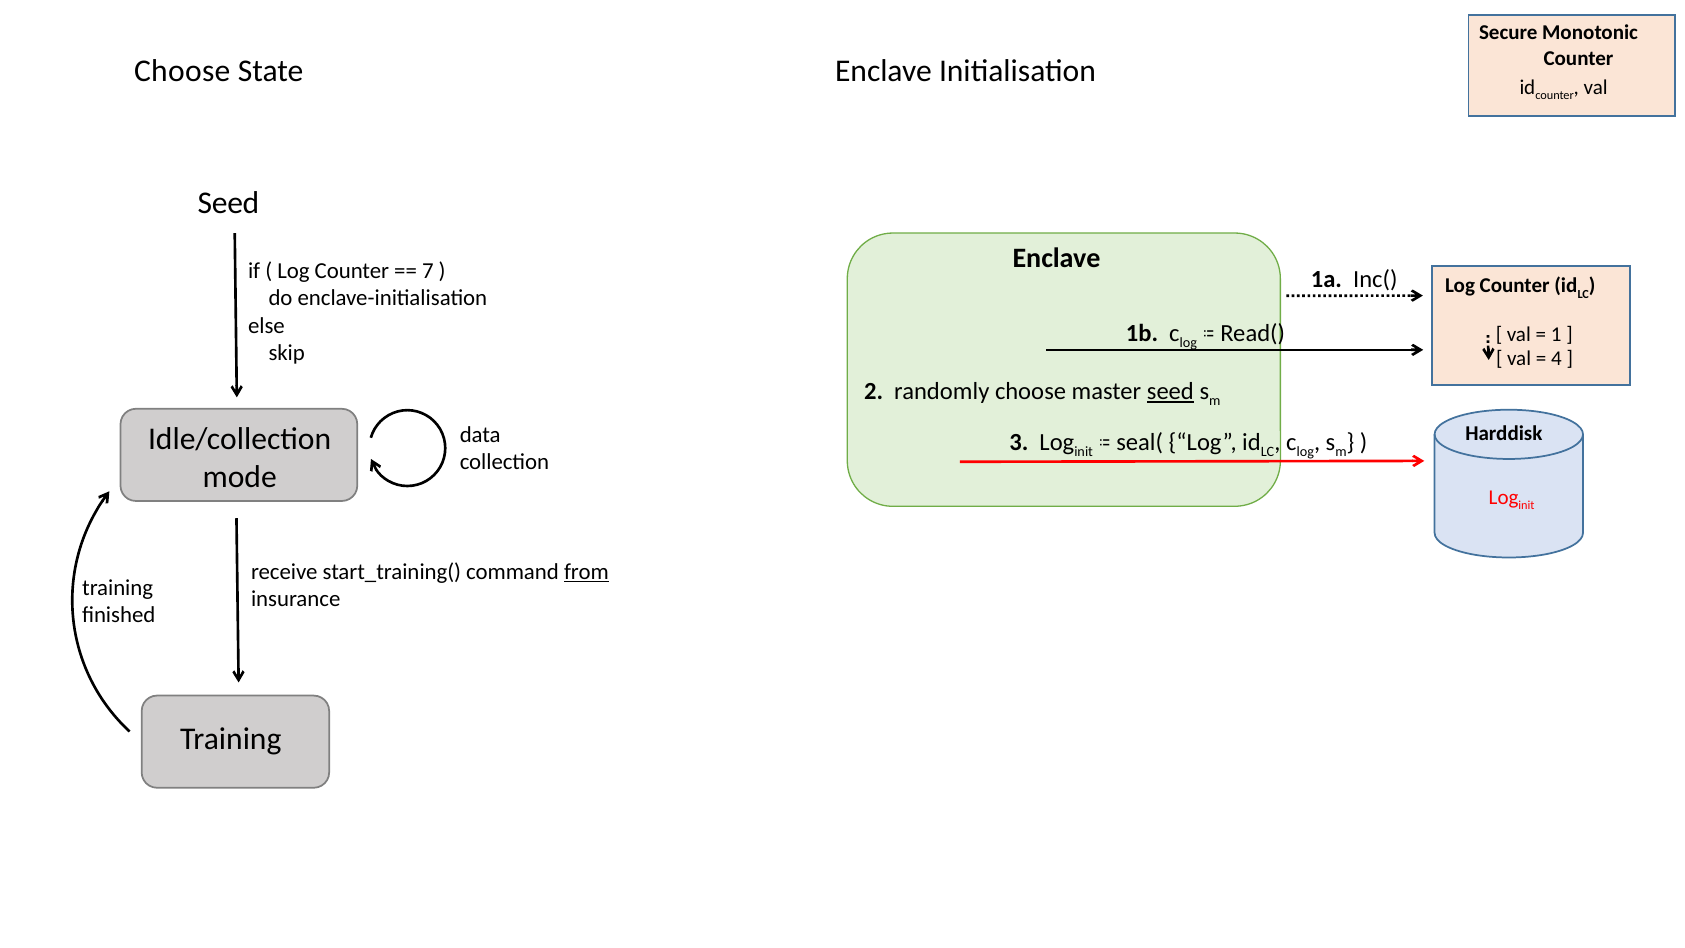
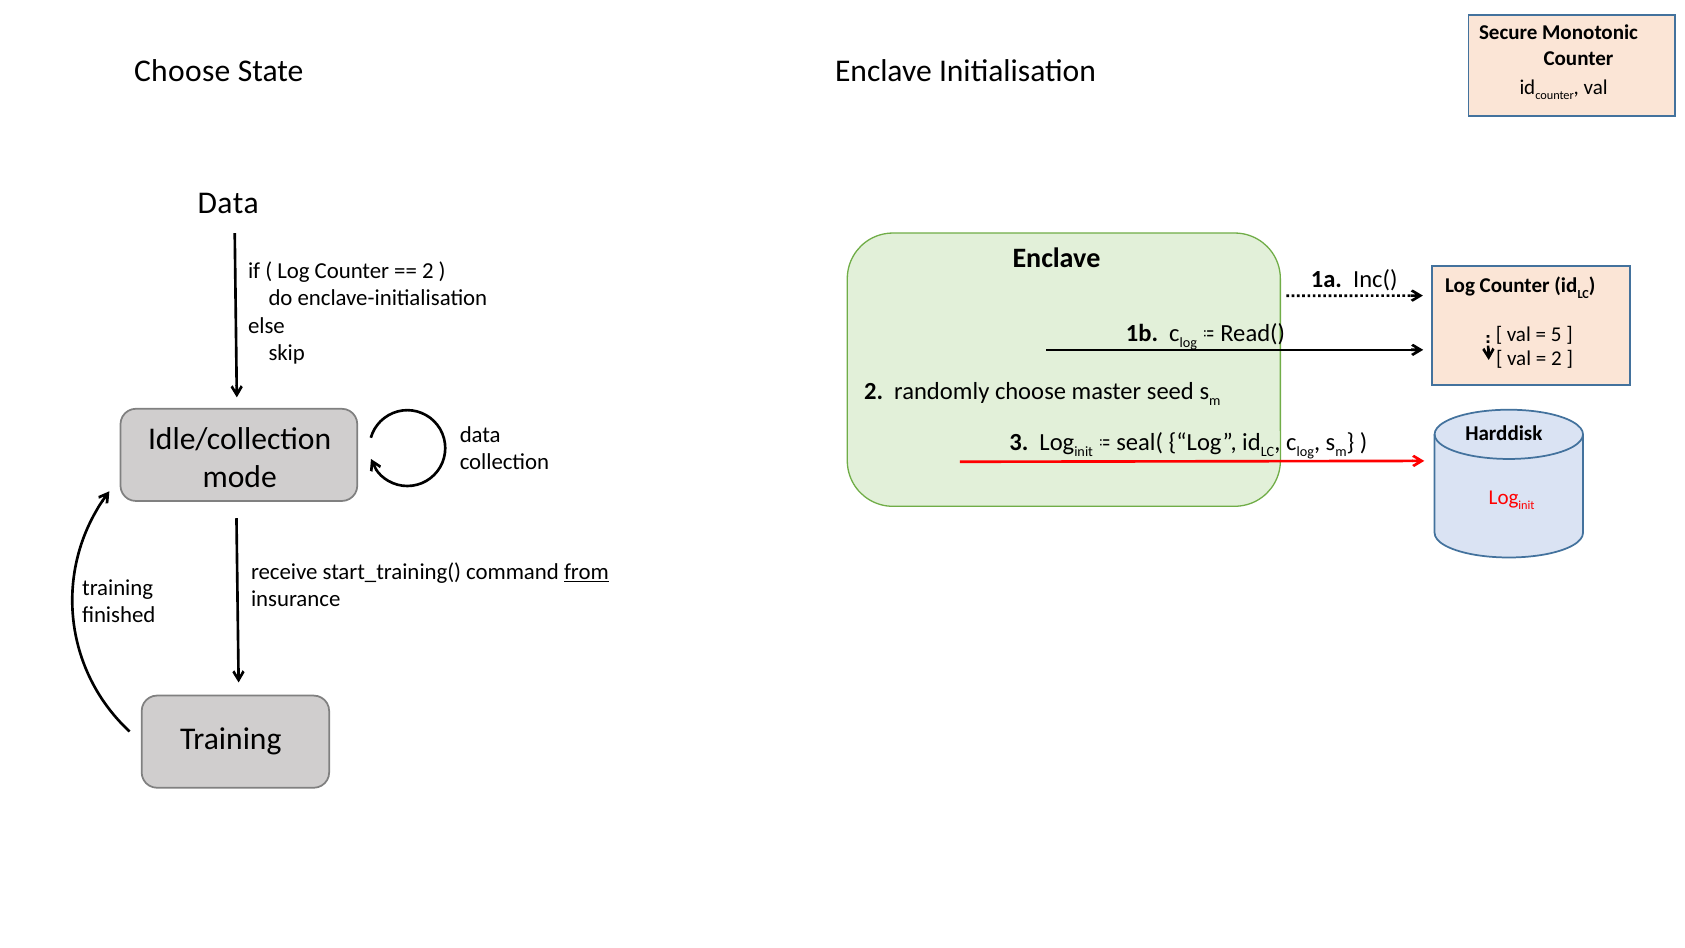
Seed at (229, 203): Seed -> Data
7 at (428, 271): 7 -> 2
1: 1 -> 5
4 at (1556, 359): 4 -> 2
seed at (1170, 391) underline: present -> none
